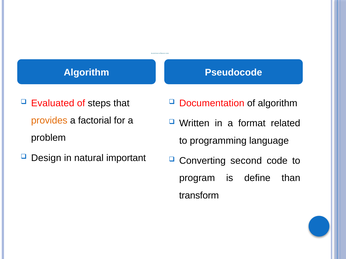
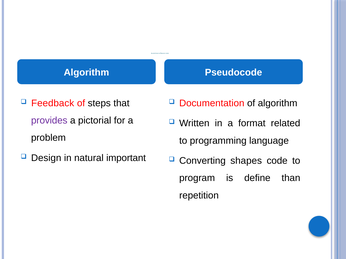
Evaluated: Evaluated -> Feedback
provides colour: orange -> purple
factorial: factorial -> pictorial
second: second -> shapes
transform: transform -> repetition
